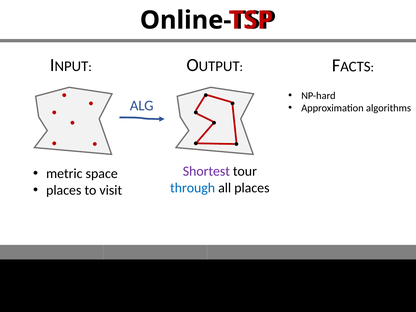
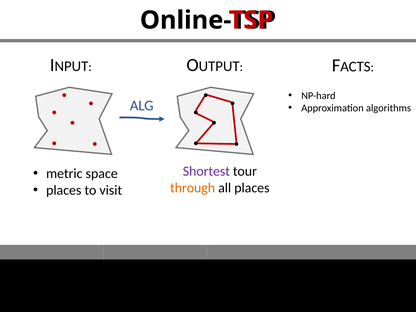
through colour: blue -> orange
